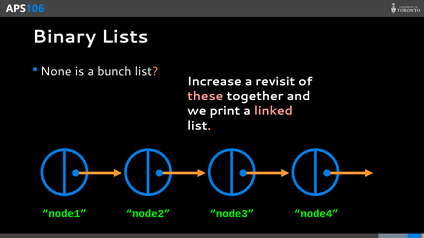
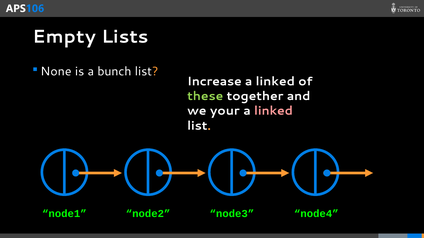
Binary: Binary -> Empty
revisit at (275, 81): revisit -> linked
these colour: pink -> light green
print: print -> your
